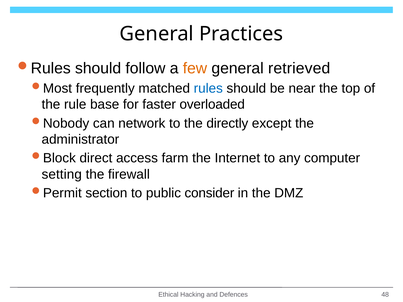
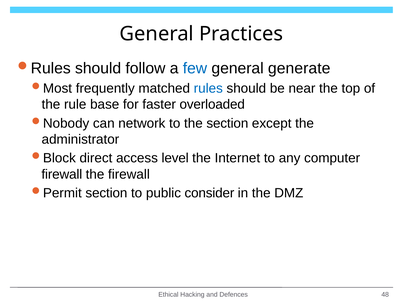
few colour: orange -> blue
retrieved: retrieved -> generate
the directly: directly -> section
farm: farm -> level
setting at (62, 174): setting -> firewall
